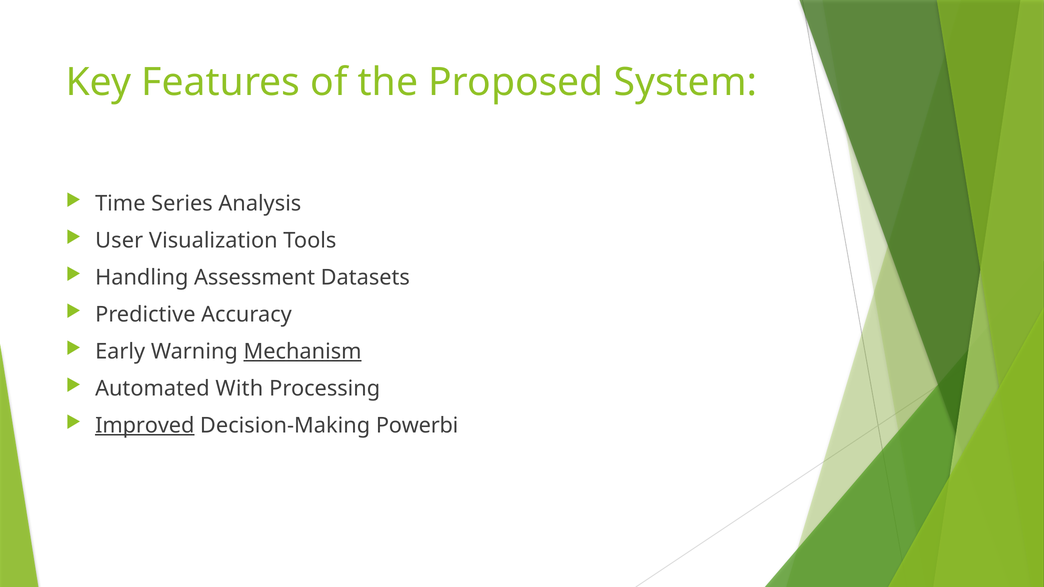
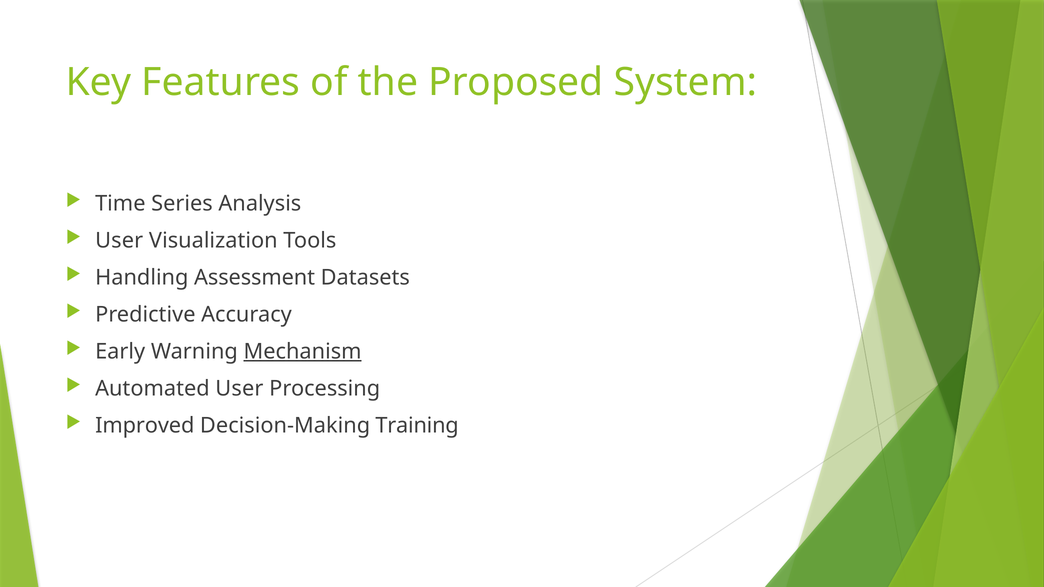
Automated With: With -> User
Improved underline: present -> none
Powerbi: Powerbi -> Training
